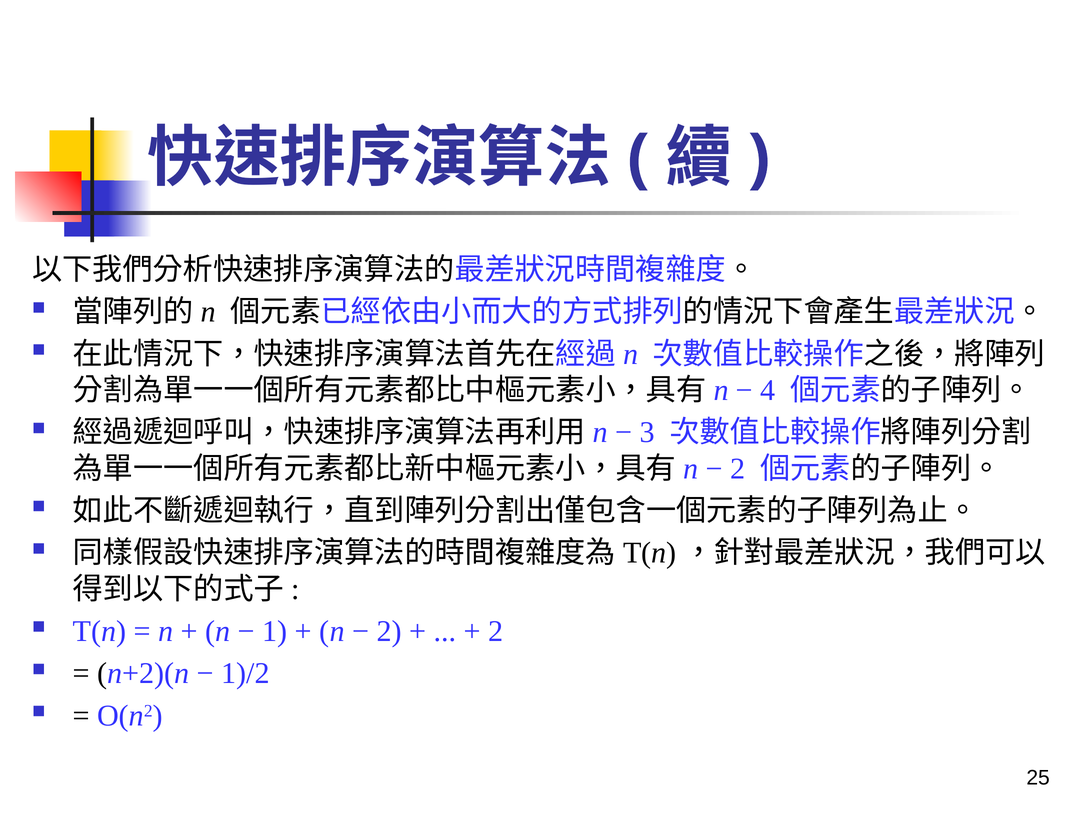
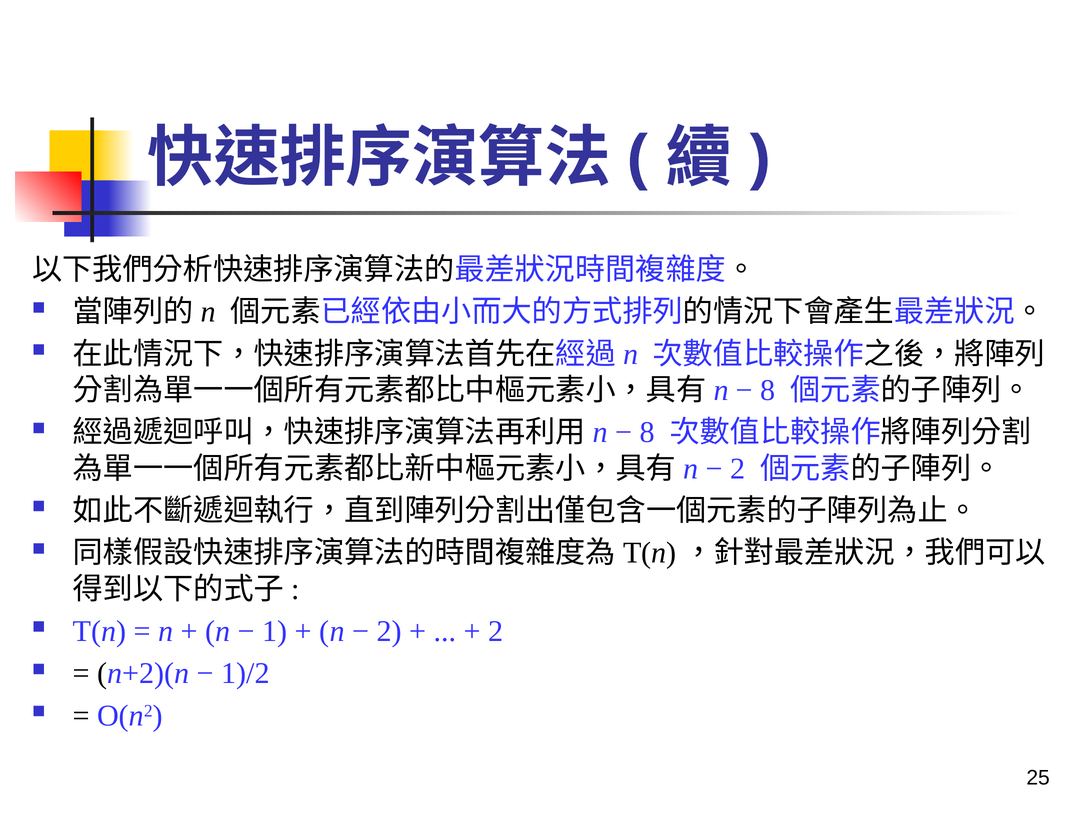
4 at (768, 390): 4 -> 8
3 at (647, 433): 3 -> 8
